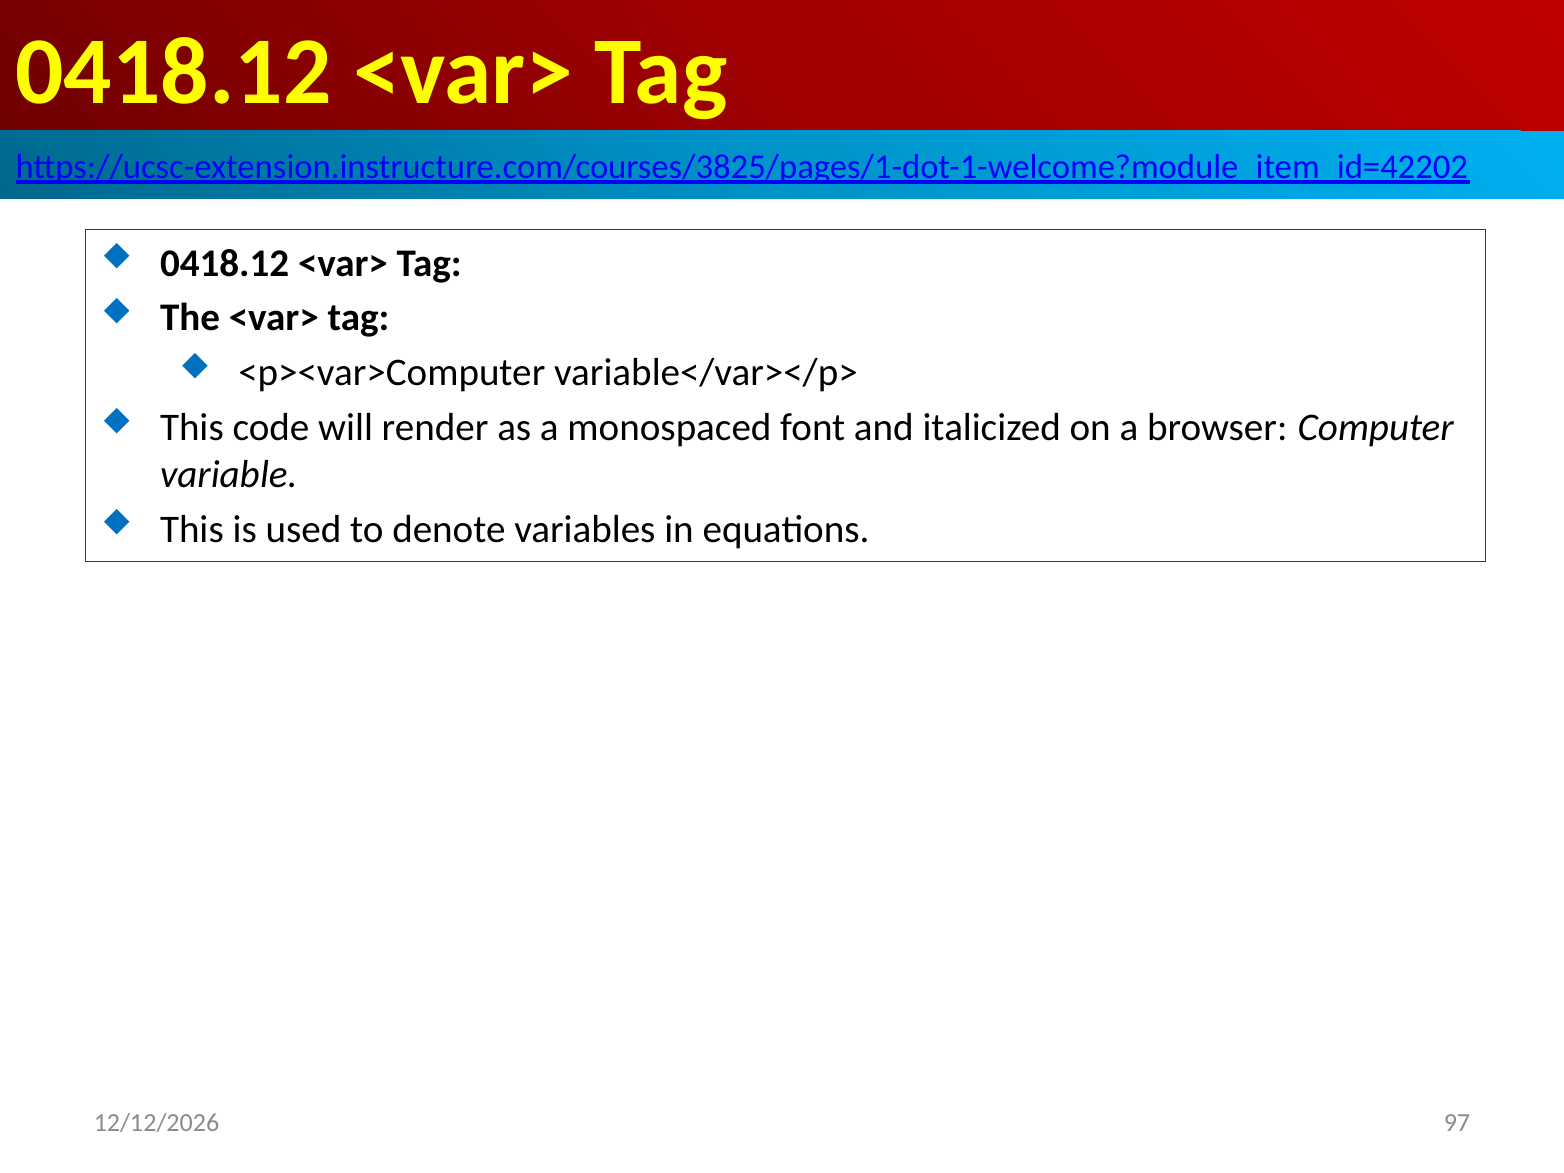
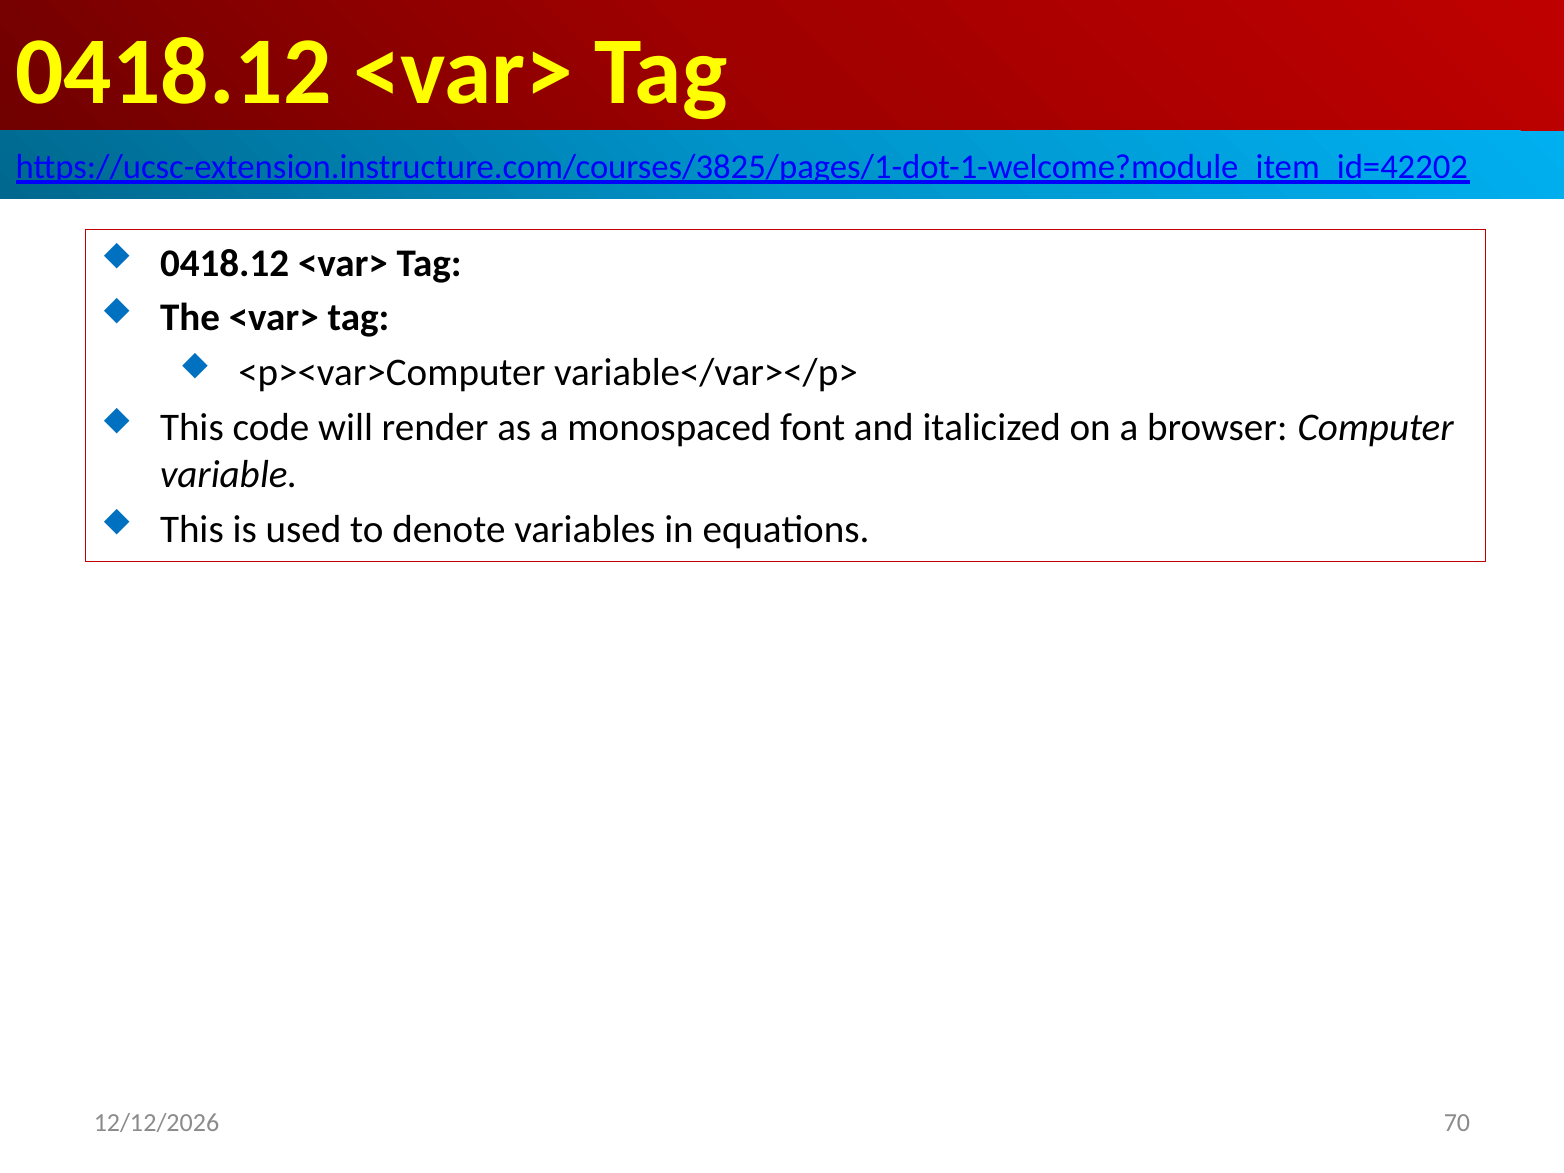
97: 97 -> 70
